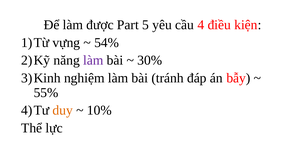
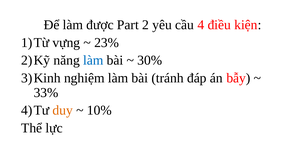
5: 5 -> 2
54%: 54% -> 23%
làm at (93, 60) colour: purple -> blue
55%: 55% -> 33%
